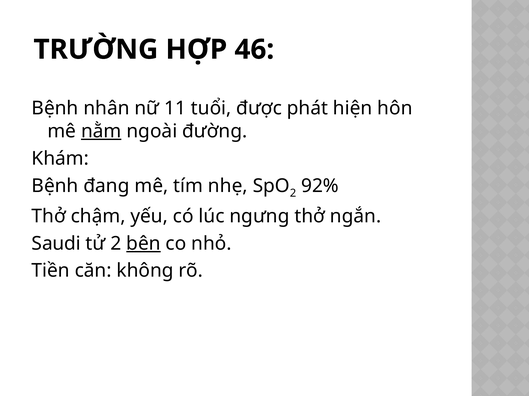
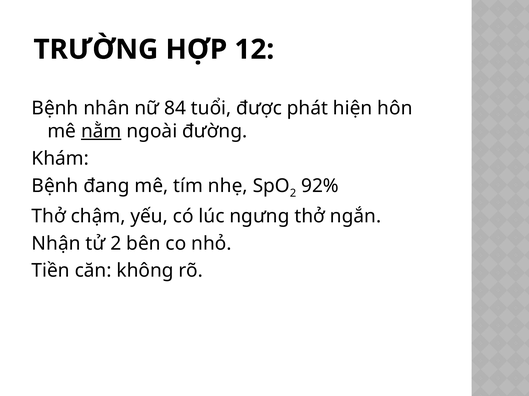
46: 46 -> 12
11: 11 -> 84
Saudi: Saudi -> Nhận
bên underline: present -> none
